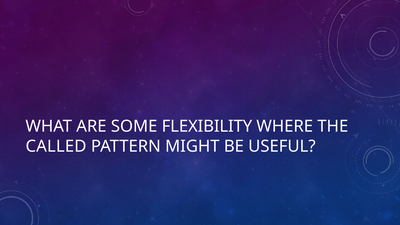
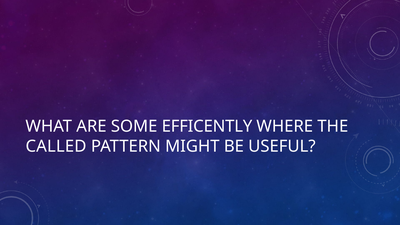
FLEXIBILITY: FLEXIBILITY -> EFFICENTLY
